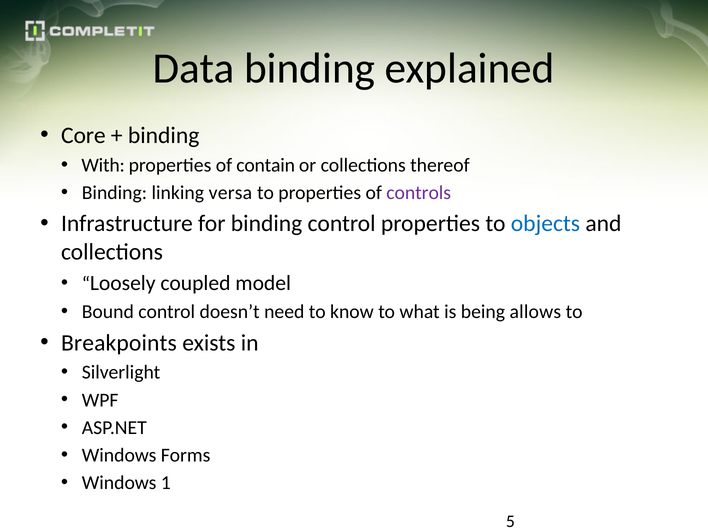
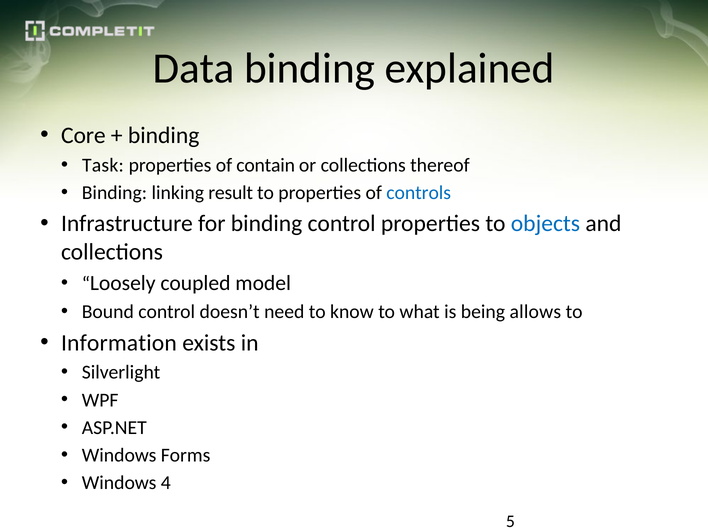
With: With -> Task
versa: versa -> result
controls colour: purple -> blue
Breakpoints: Breakpoints -> Information
1: 1 -> 4
